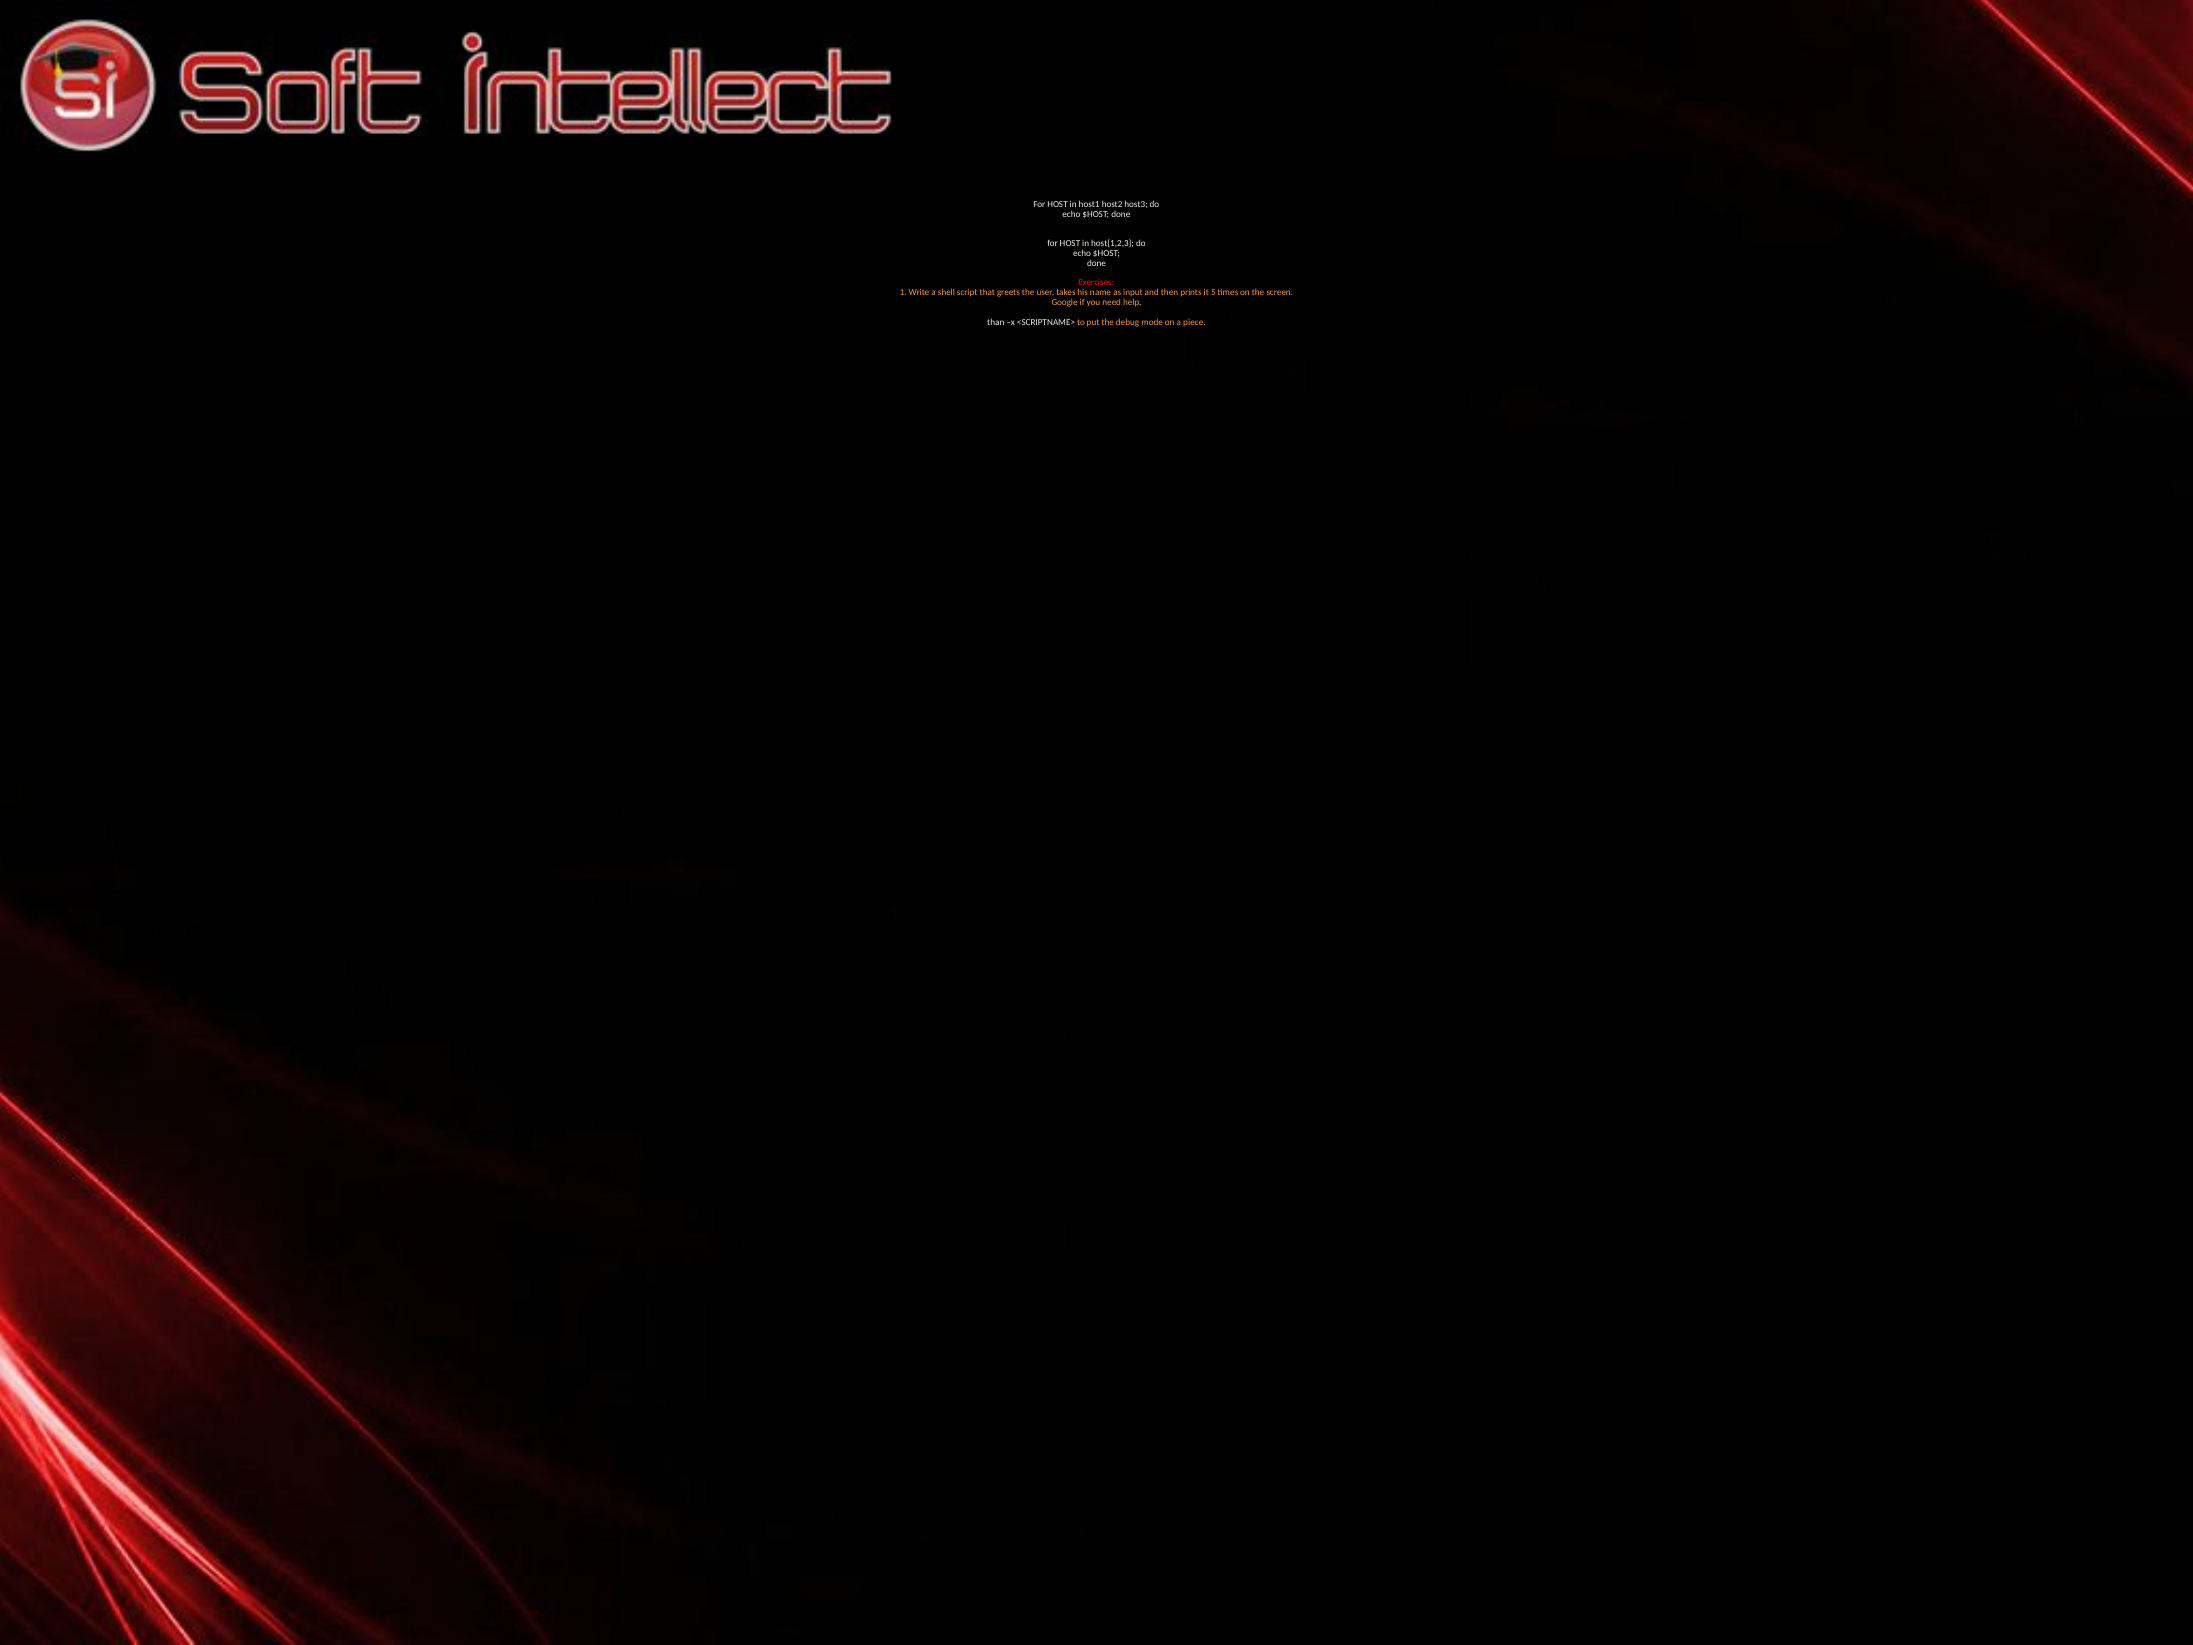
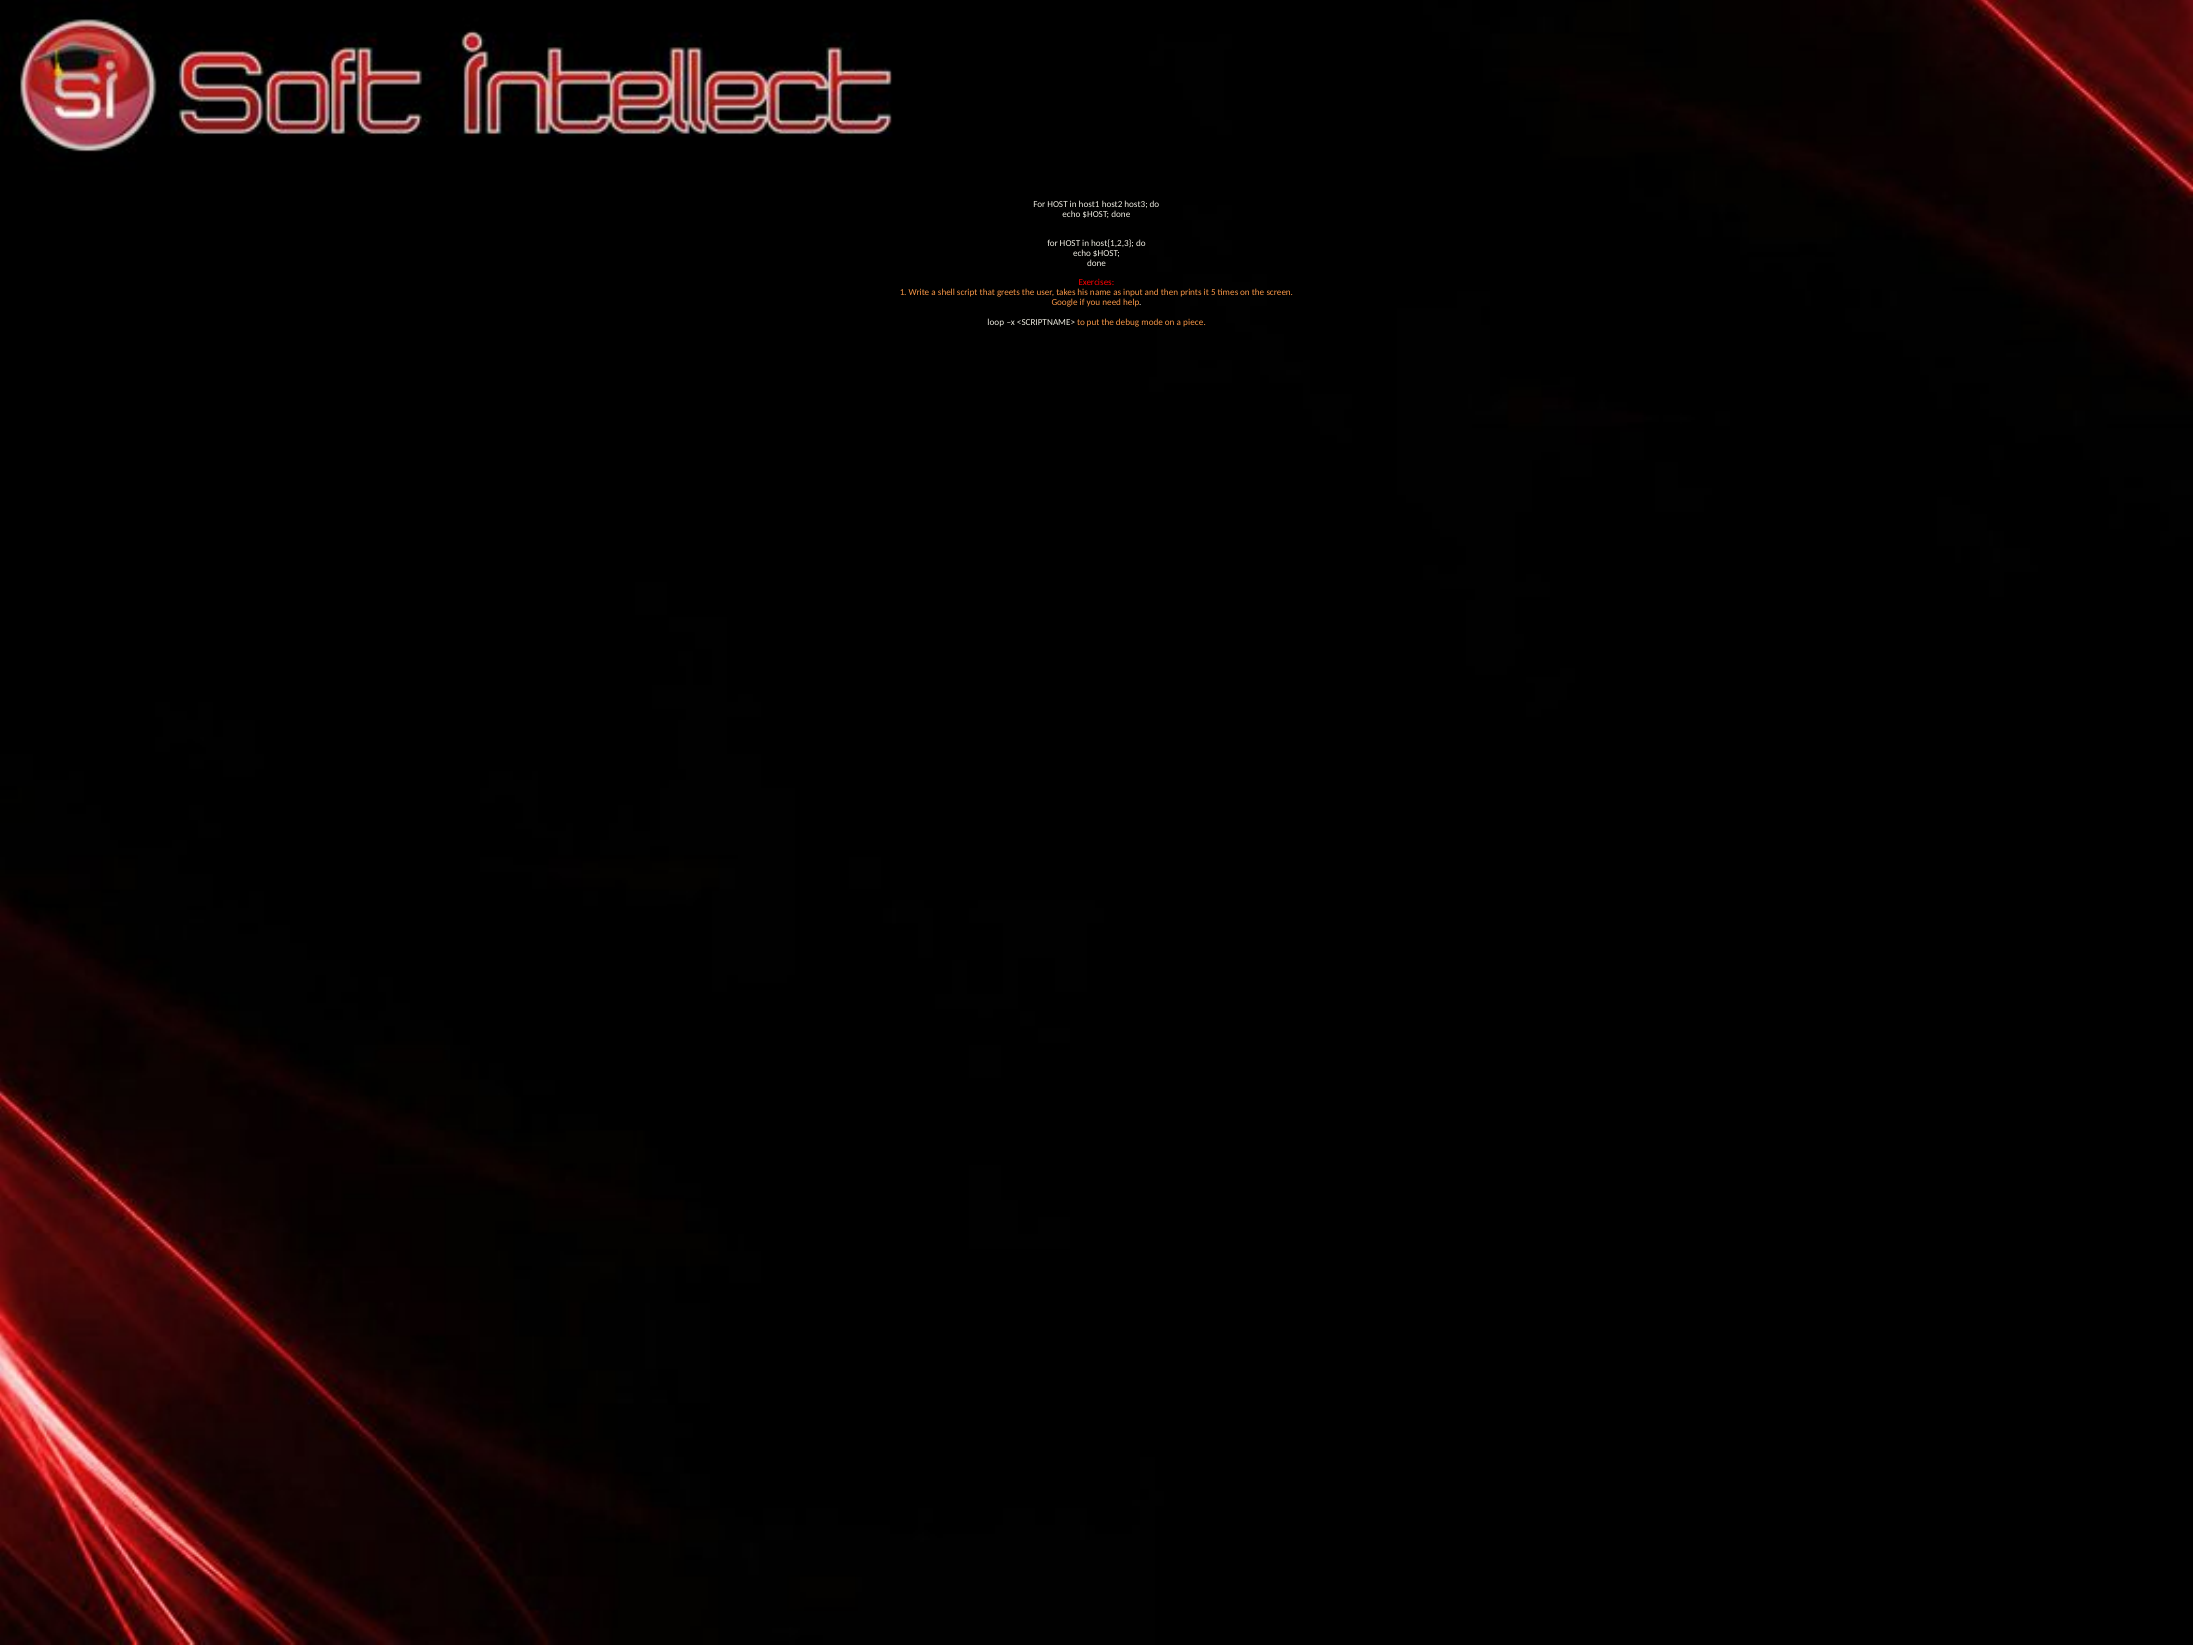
than: than -> loop
